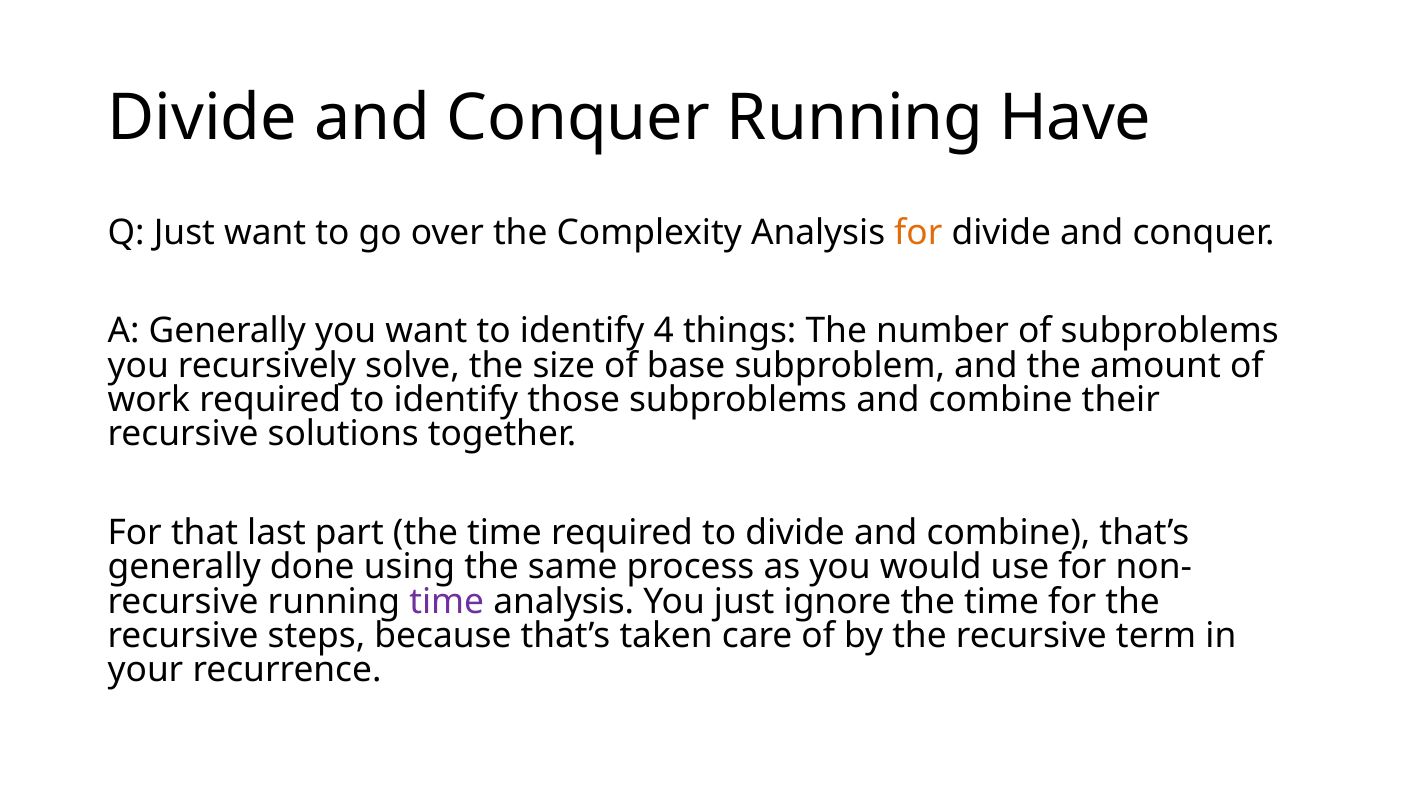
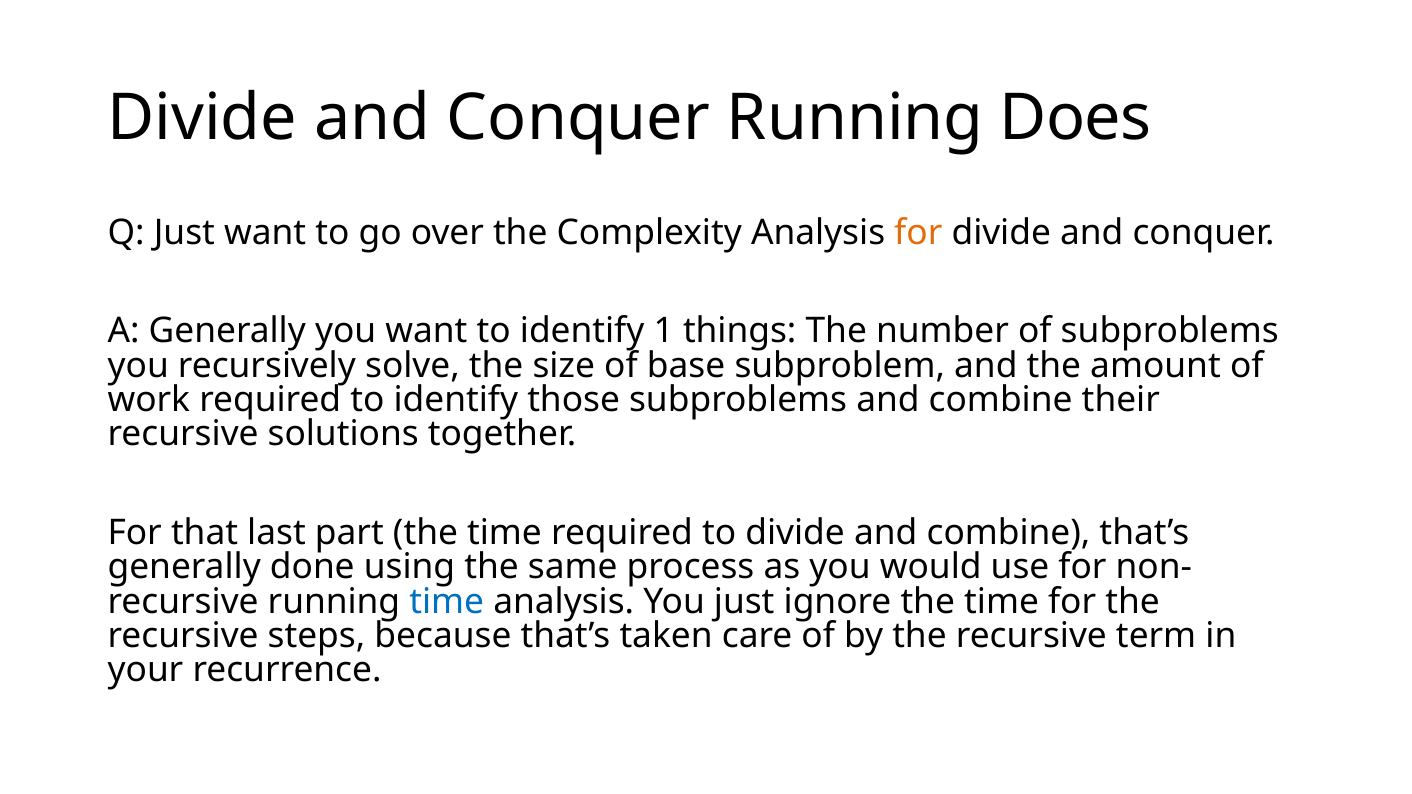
Have: Have -> Does
4: 4 -> 1
time at (447, 602) colour: purple -> blue
